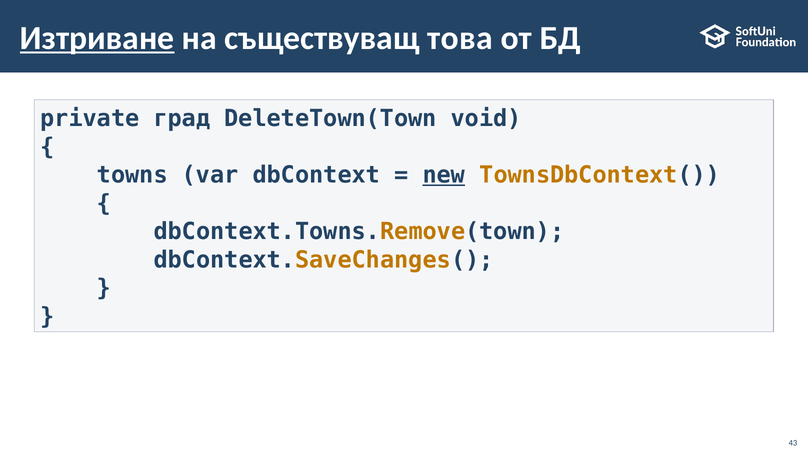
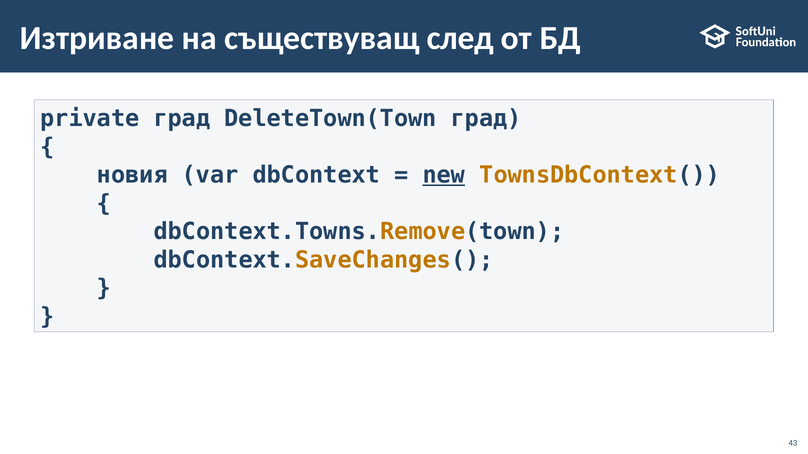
Изтриване underline: present -> none
това: това -> след
DeleteTown(Town void: void -> град
towns: towns -> новия
